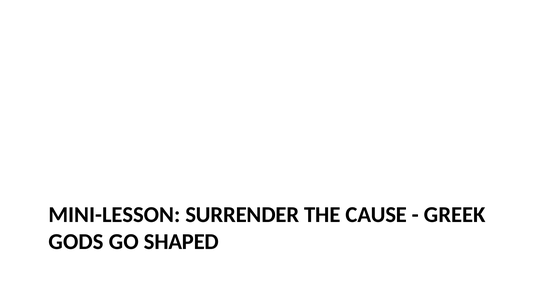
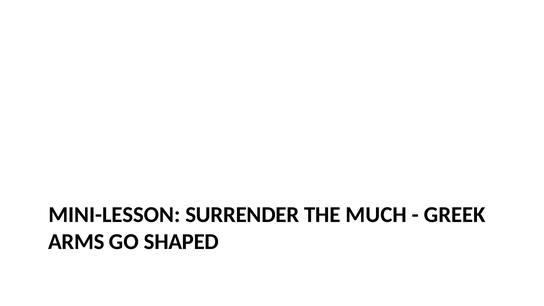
CAUSE: CAUSE -> MUCH
GODS: GODS -> ARMS
